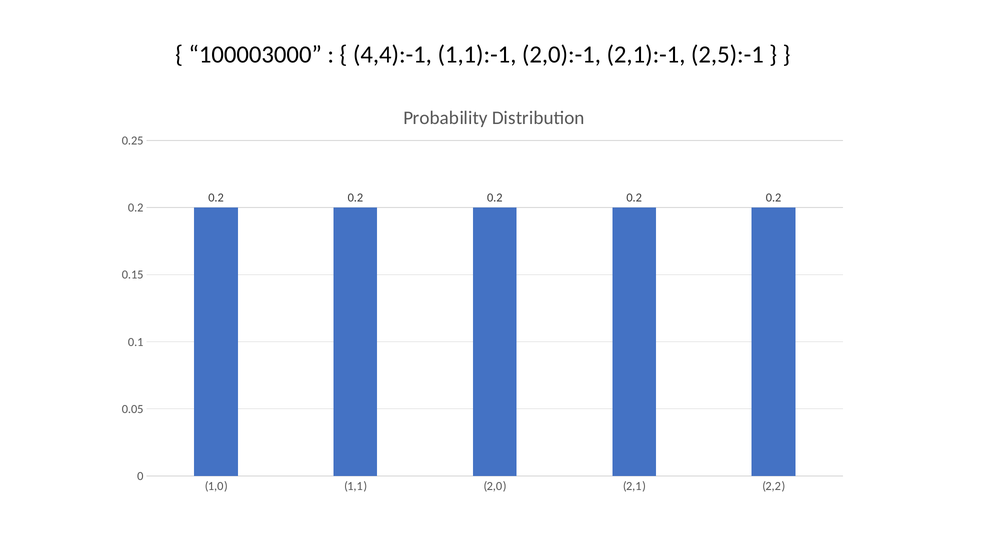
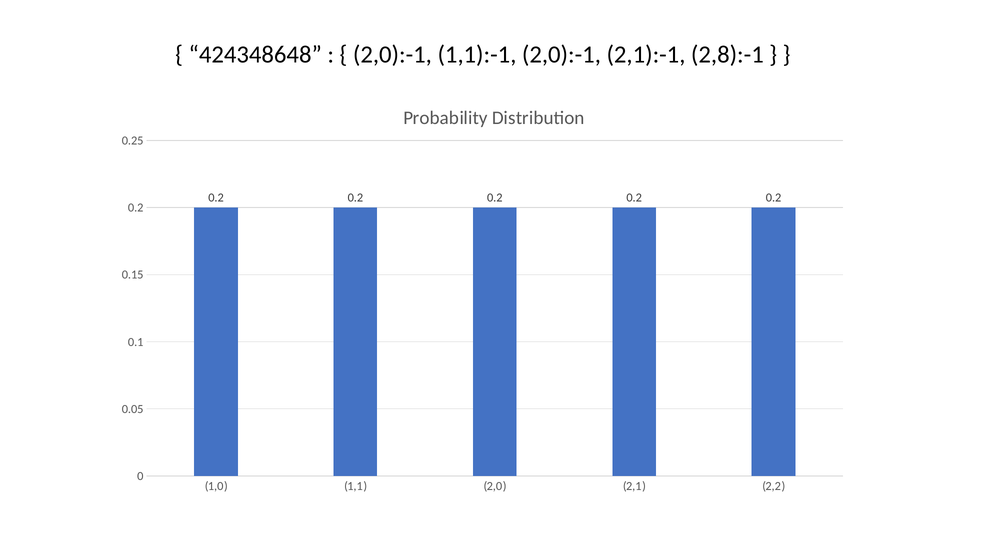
100003000: 100003000 -> 424348648
4,4):-1 at (392, 54): 4,4):-1 -> 2,0):-1
2,5):-1: 2,5):-1 -> 2,8):-1
